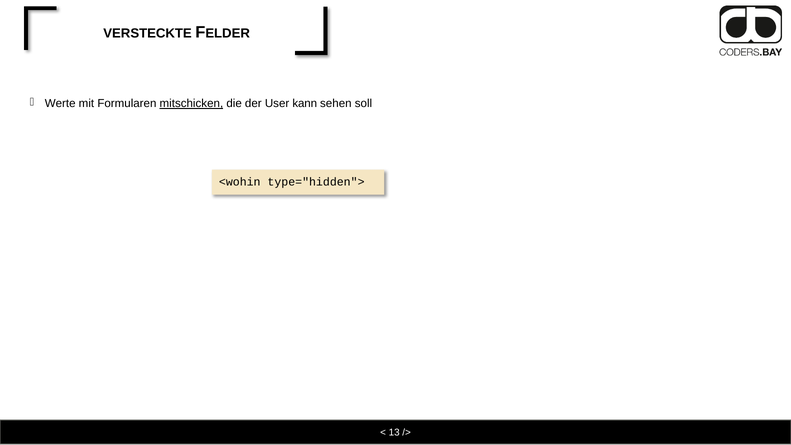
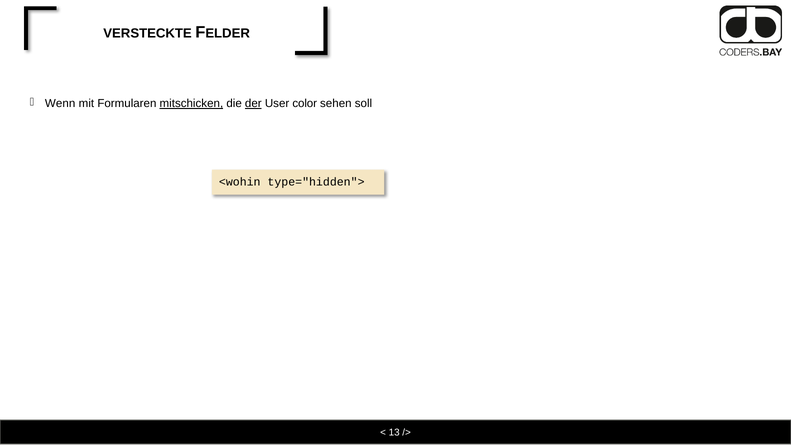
Werte: Werte -> Wenn
der underline: none -> present
kann: kann -> color
